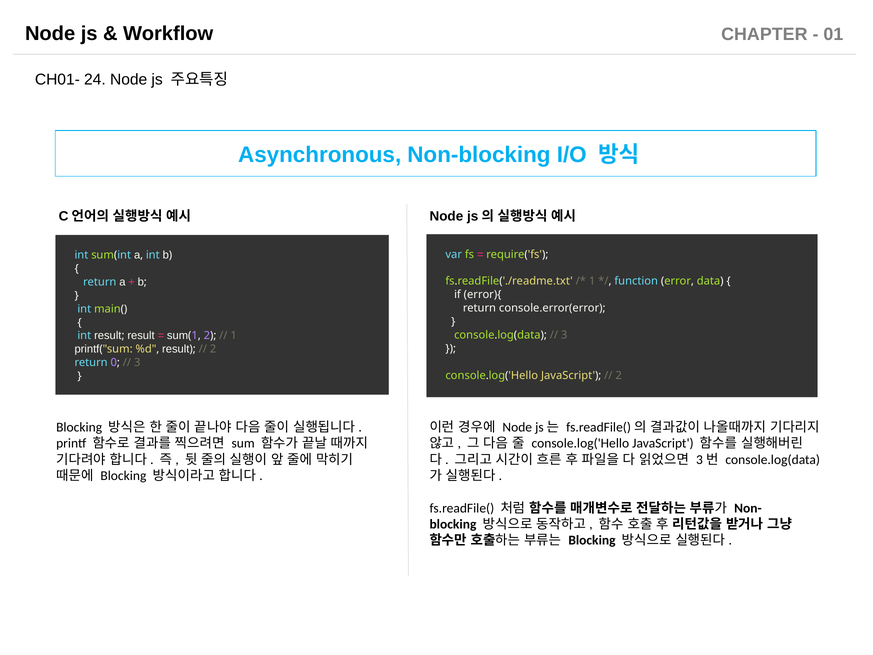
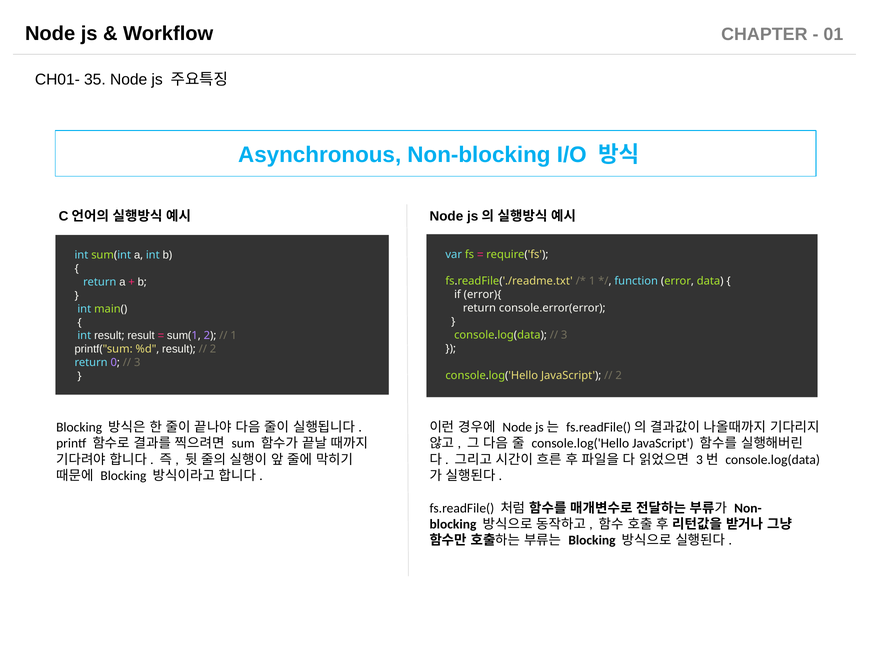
24: 24 -> 35
